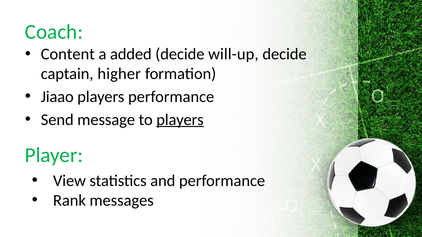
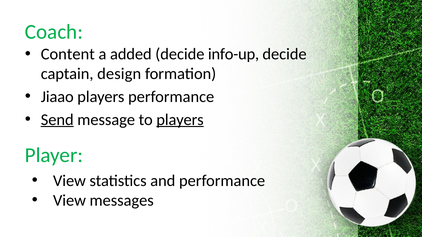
will-up: will-up -> info-up
higher: higher -> design
Send underline: none -> present
Rank at (69, 201): Rank -> View
